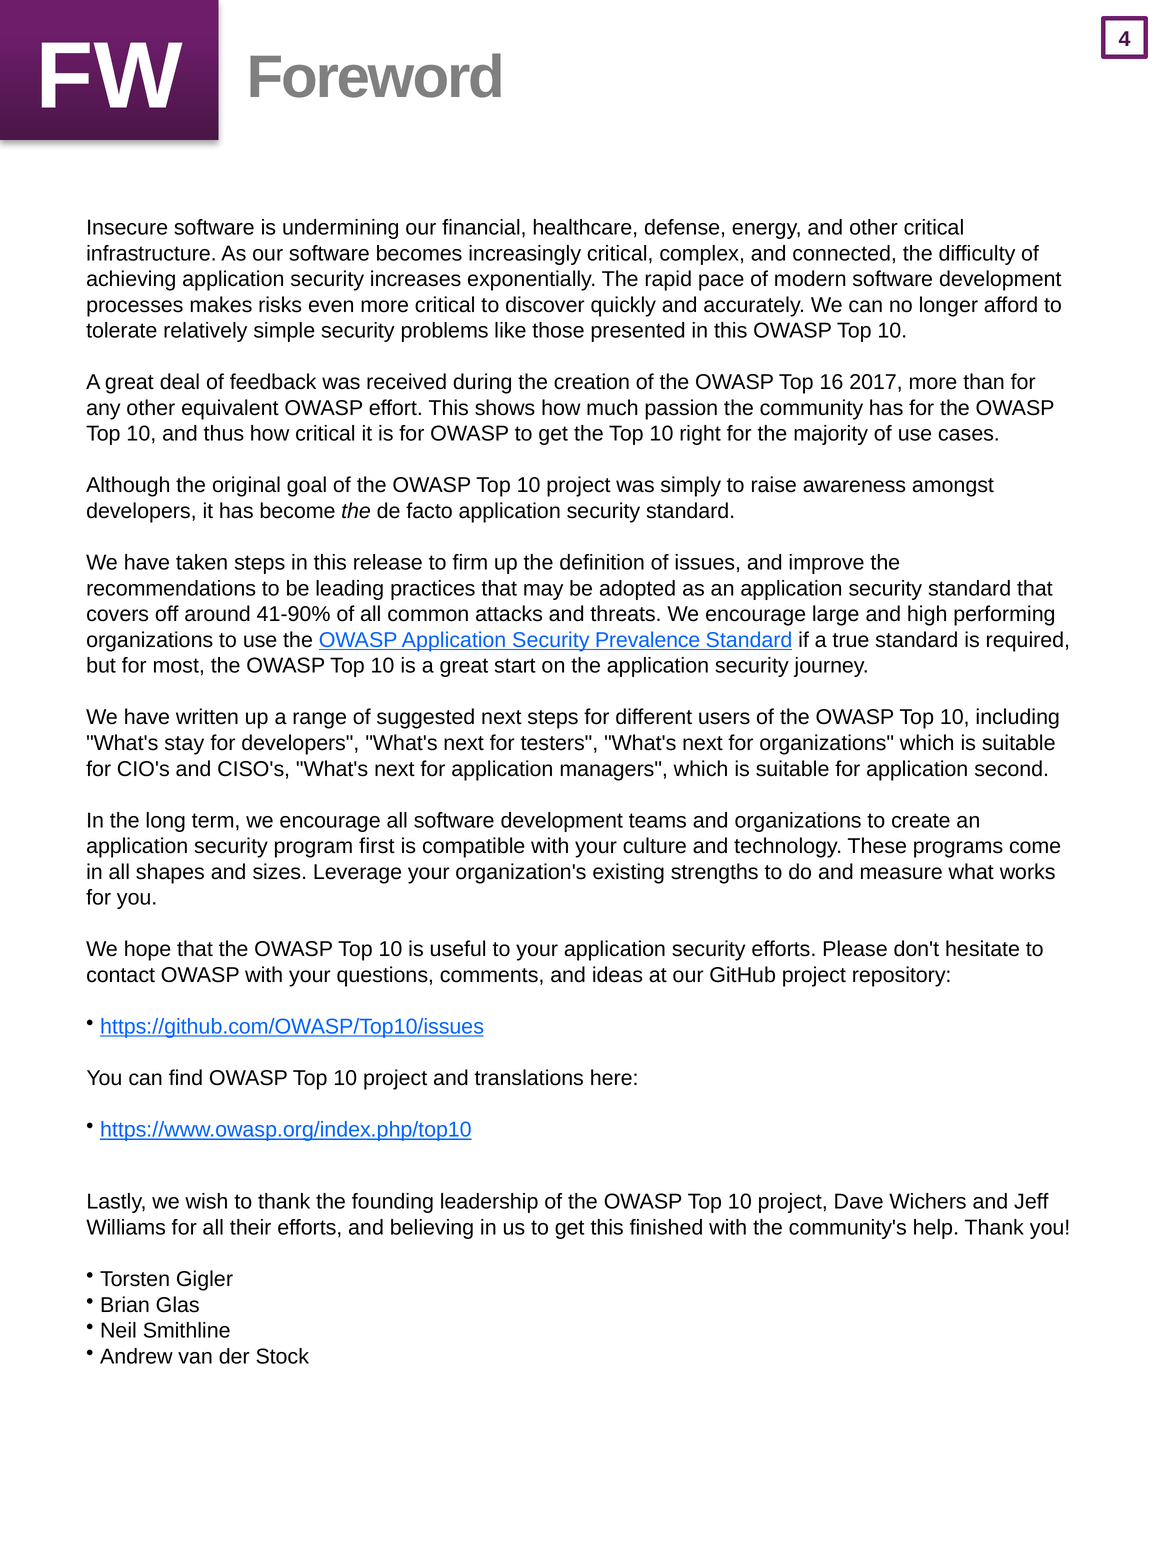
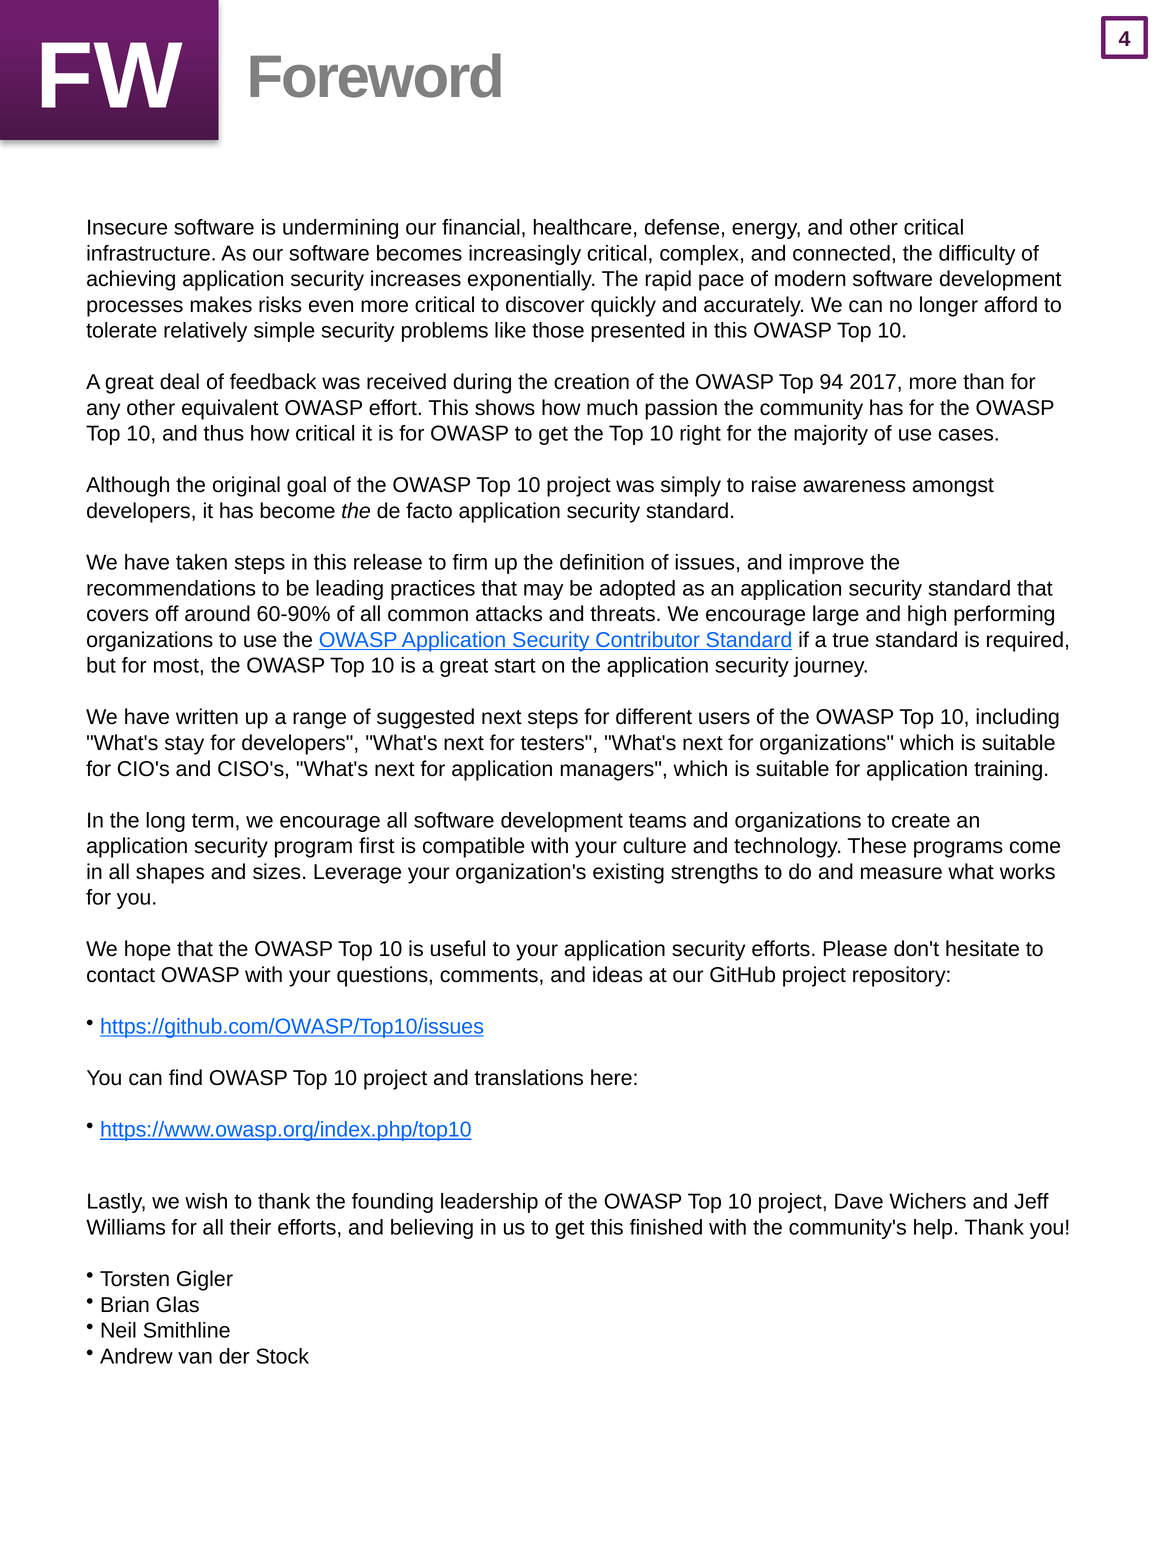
16: 16 -> 94
41-90%: 41-90% -> 60-90%
Prevalence: Prevalence -> Contributor
second: second -> training
